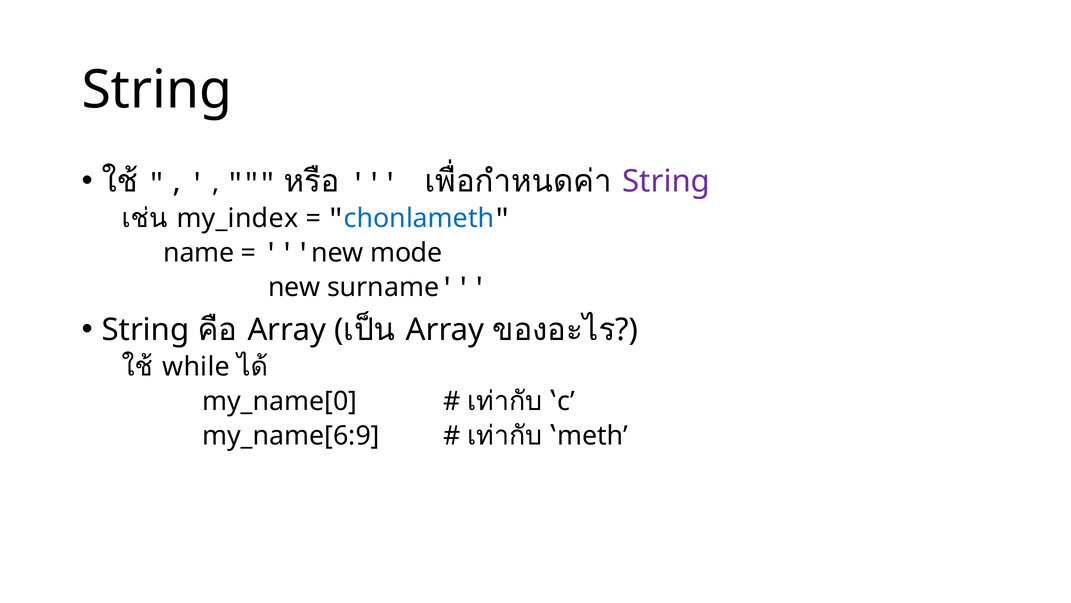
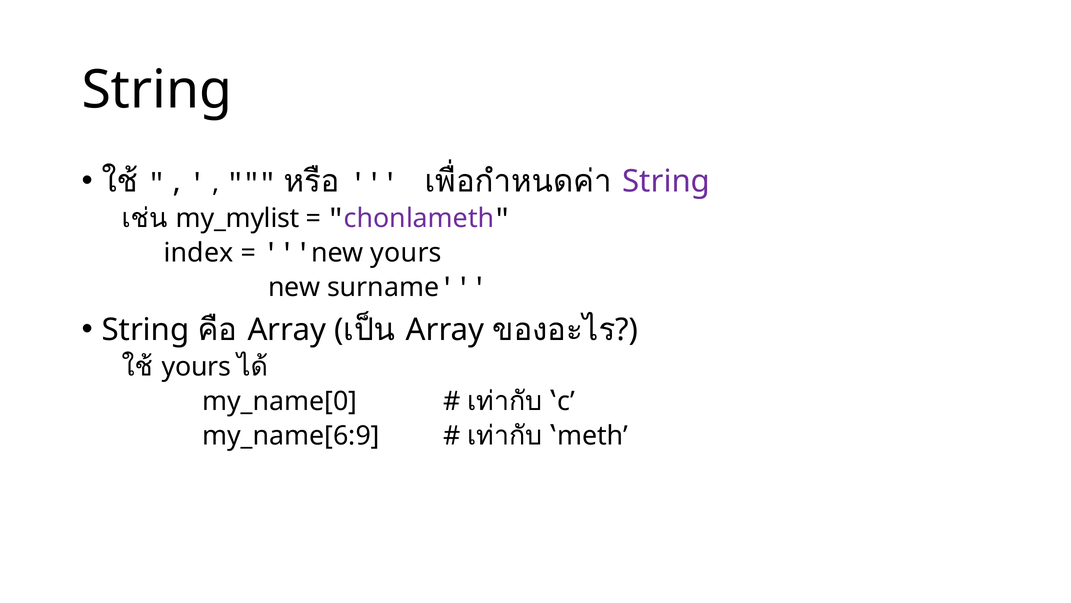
my_index: my_index -> my_mylist
chonlameth colour: blue -> purple
name: name -> index
new mode: mode -> yours
while at (196, 366): while -> yours
